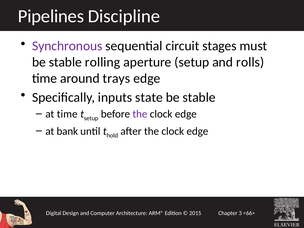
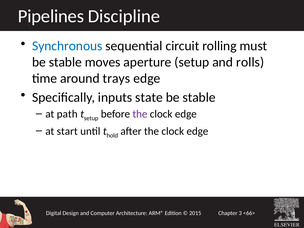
Synchronous colour: purple -> blue
stages: stages -> rolling
rolling: rolling -> moves
at time: time -> path
bank: bank -> start
